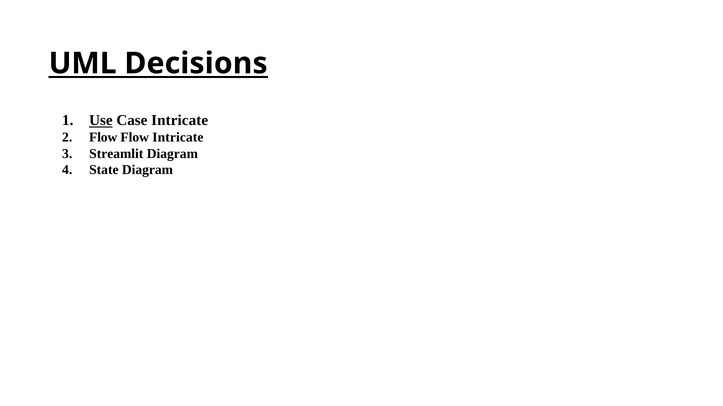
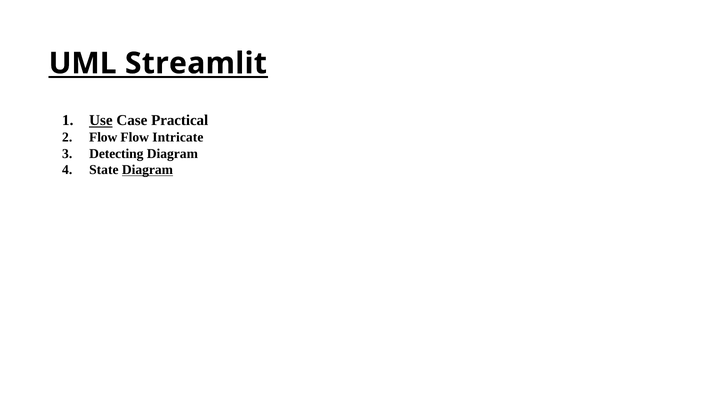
Decisions: Decisions -> Streamlit
Case Intricate: Intricate -> Practical
Streamlit: Streamlit -> Detecting
Diagram at (147, 170) underline: none -> present
